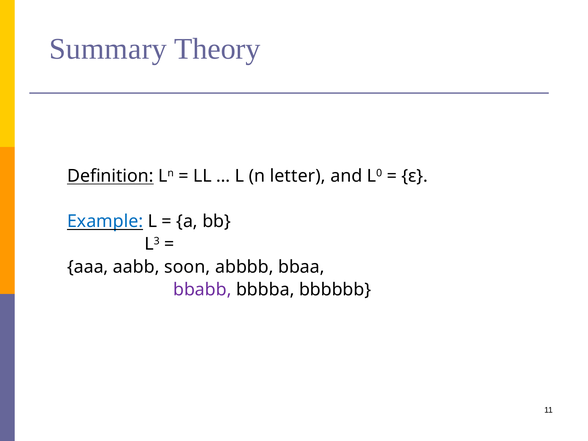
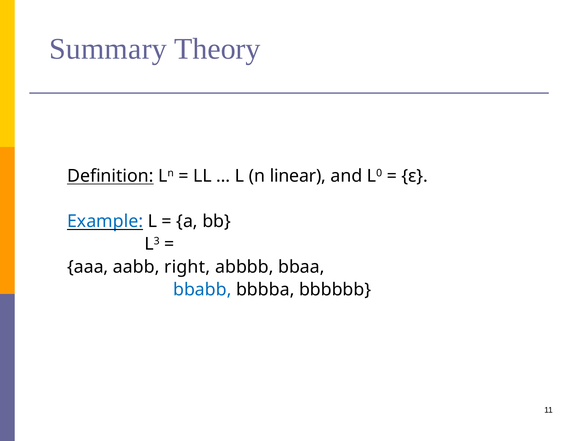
letter: letter -> linear
soon: soon -> right
bbabb colour: purple -> blue
